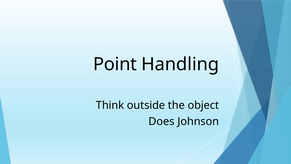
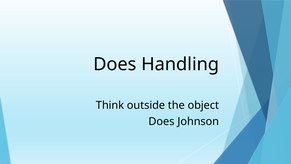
Point at (115, 64): Point -> Does
